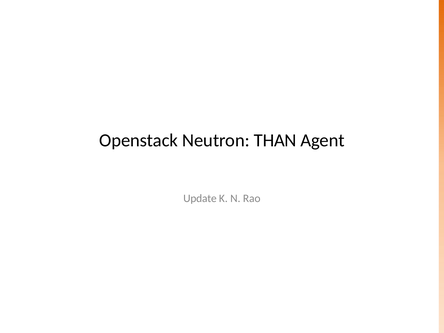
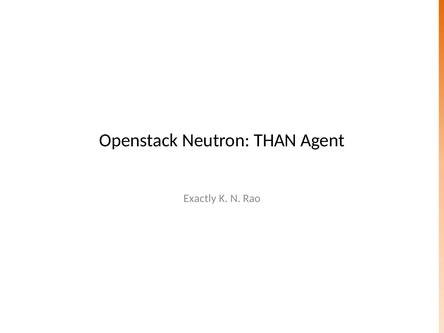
Update: Update -> Exactly
